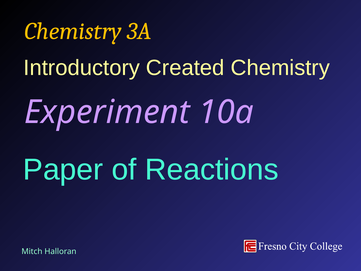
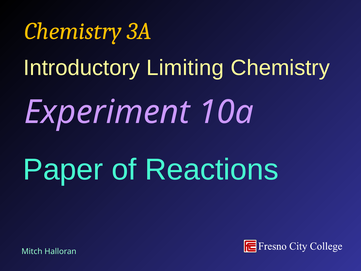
Created: Created -> Limiting
